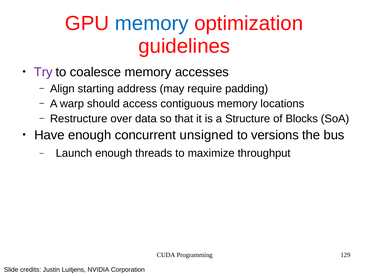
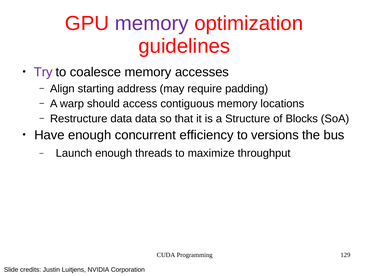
memory at (152, 23) colour: blue -> purple
Restructure over: over -> data
unsigned: unsigned -> efficiency
